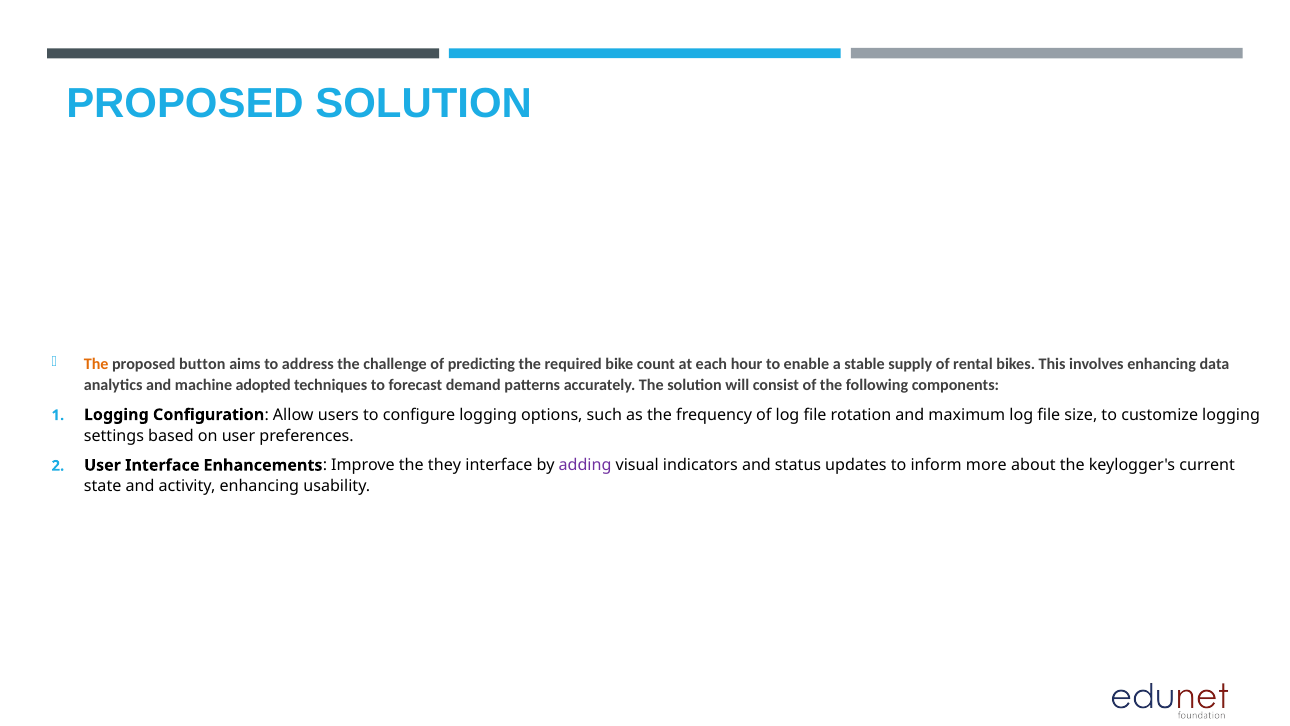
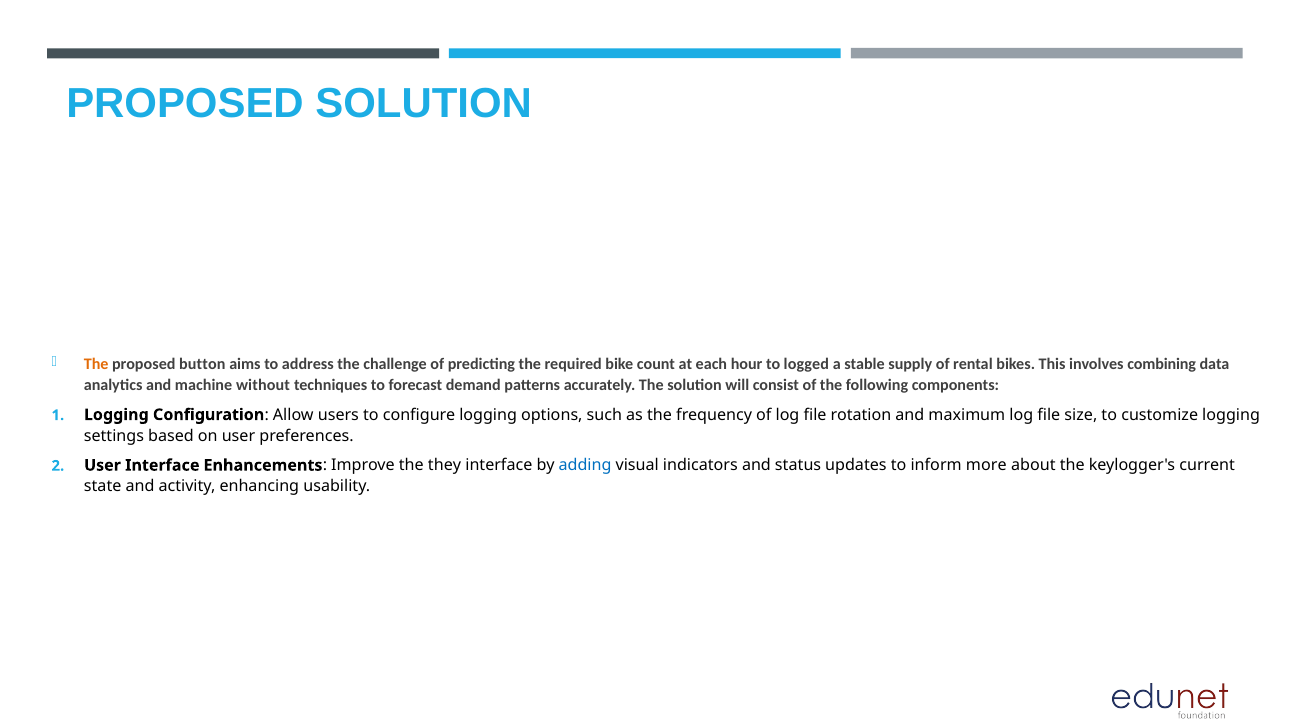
enable: enable -> logged
involves enhancing: enhancing -> combining
adopted: adopted -> without
adding colour: purple -> blue
